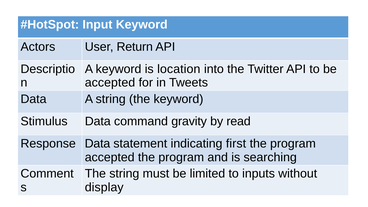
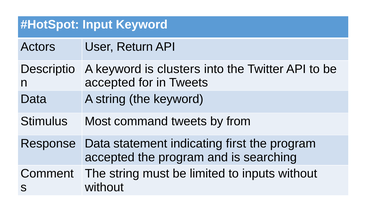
location: location -> clusters
Stimulus Data: Data -> Most
command gravity: gravity -> tweets
read: read -> from
display at (104, 187): display -> without
